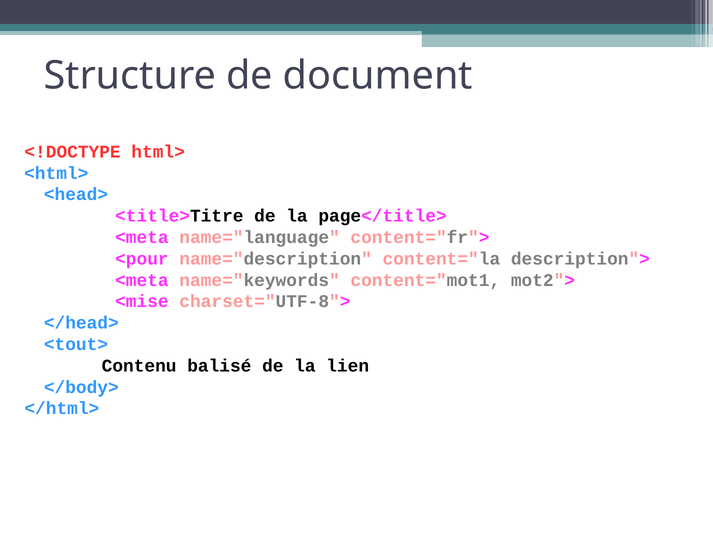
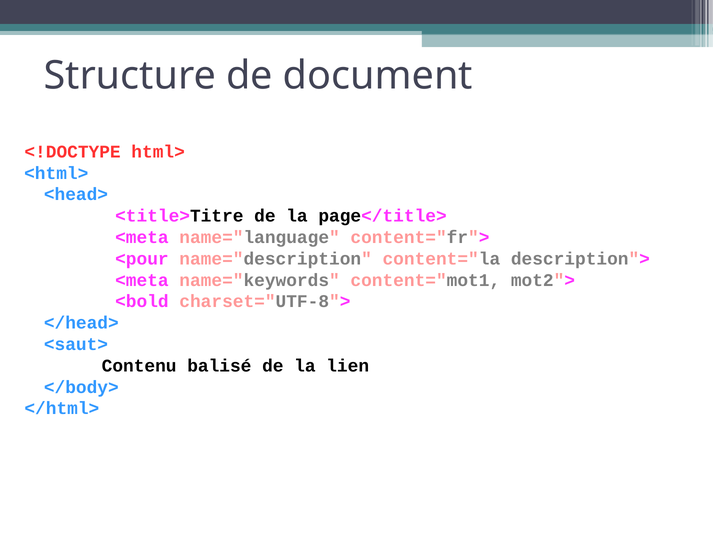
<mise: <mise -> <bold
<tout>: <tout> -> <saut>
